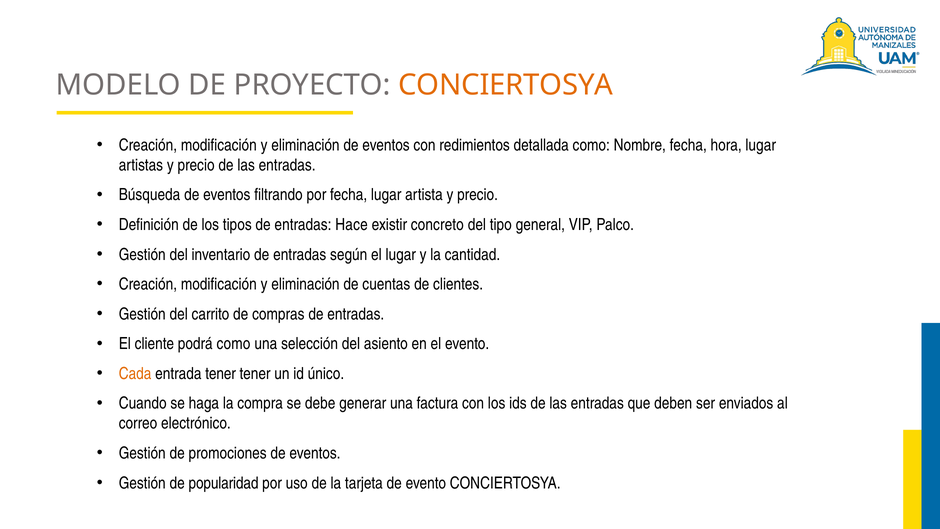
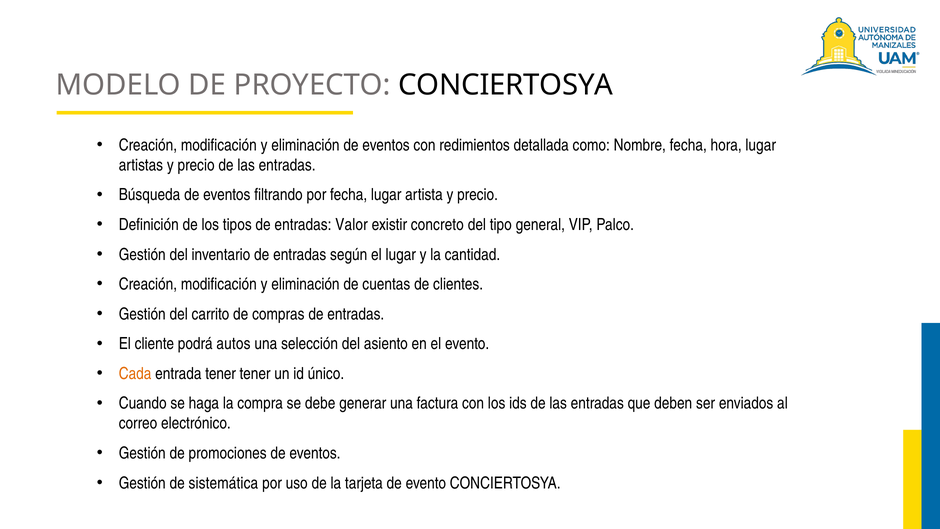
CONCIERTOSYA at (506, 85) colour: orange -> black
Hace: Hace -> Valor
podrá como: como -> autos
popularidad: popularidad -> sistemática
